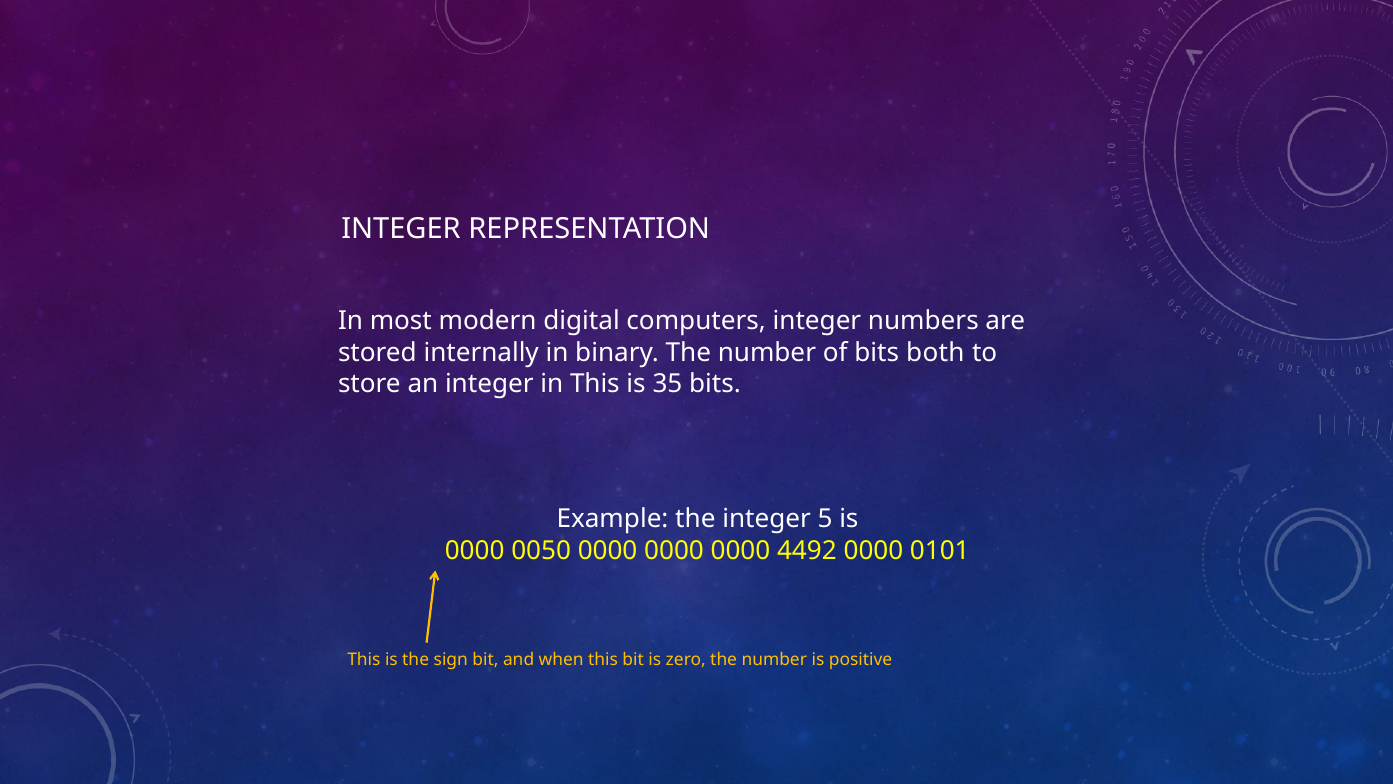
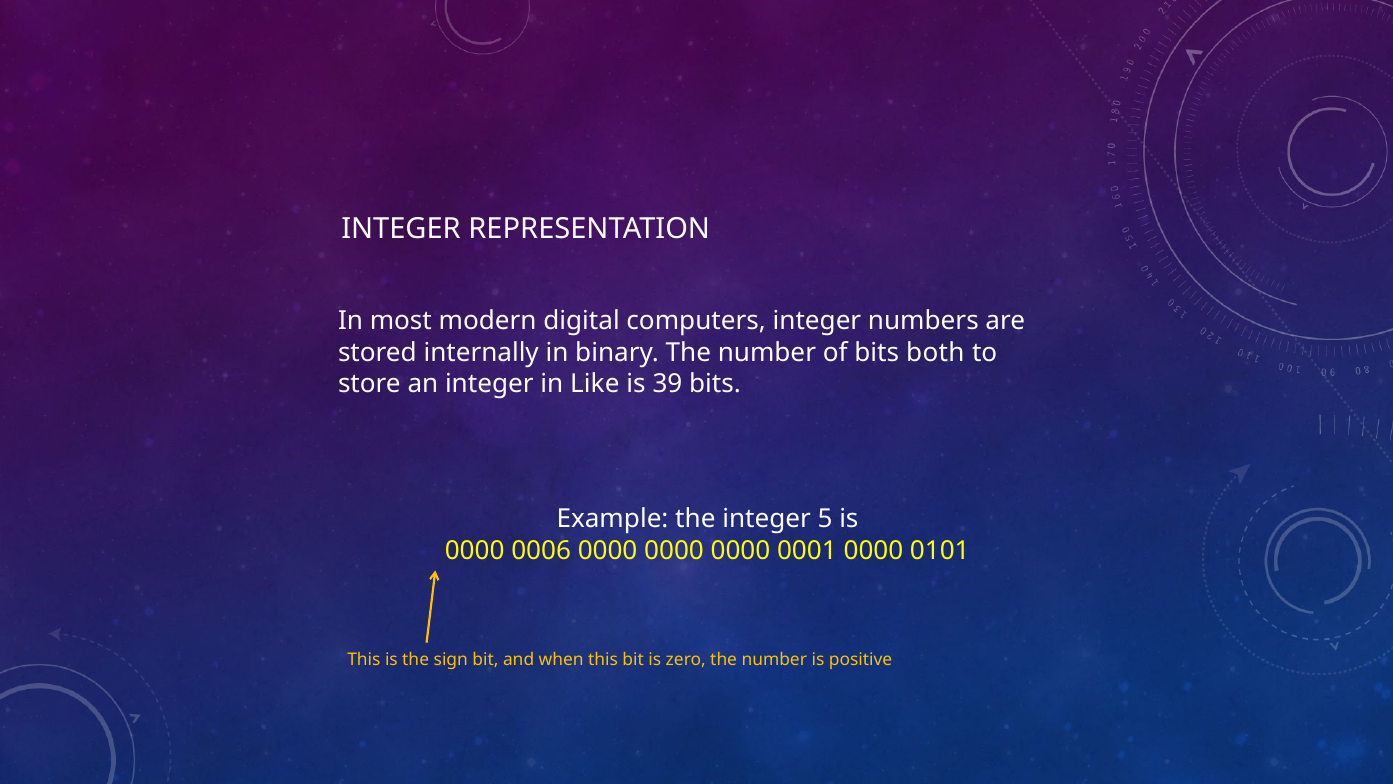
in This: This -> Like
35: 35 -> 39
0050: 0050 -> 0006
4492: 4492 -> 0001
